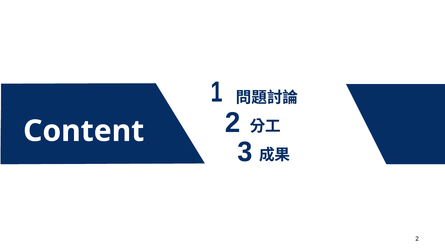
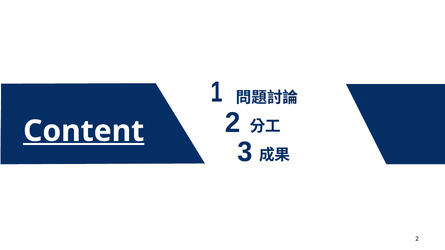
Content underline: none -> present
